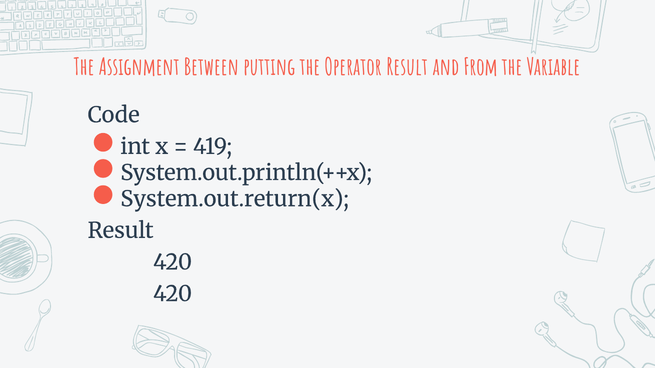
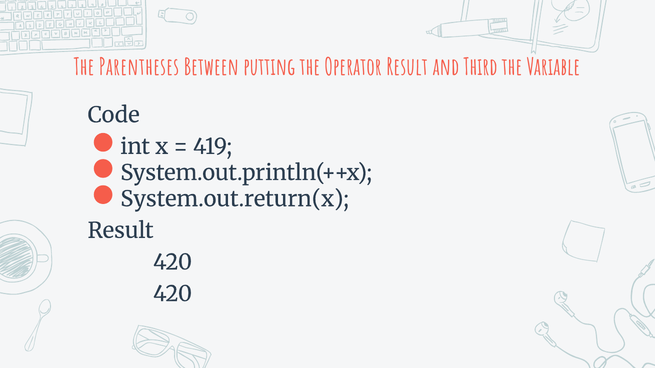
Assignment: Assignment -> Parentheses
From: From -> Third
